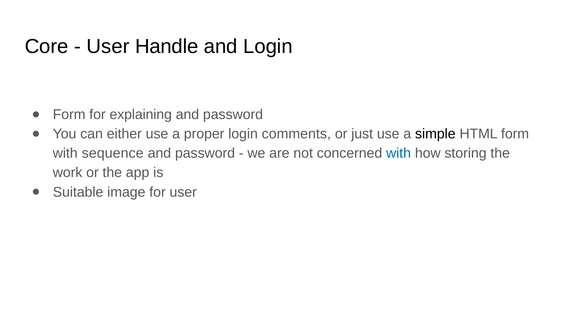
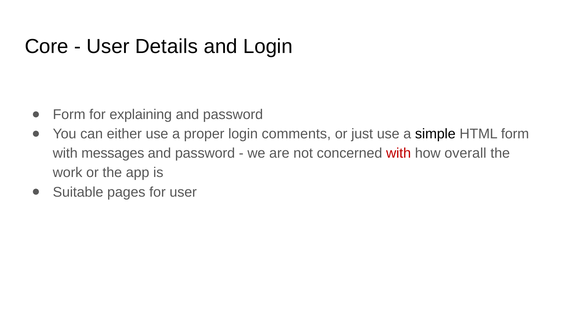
Handle: Handle -> Details
sequence: sequence -> messages
with at (399, 153) colour: blue -> red
storing: storing -> overall
image: image -> pages
